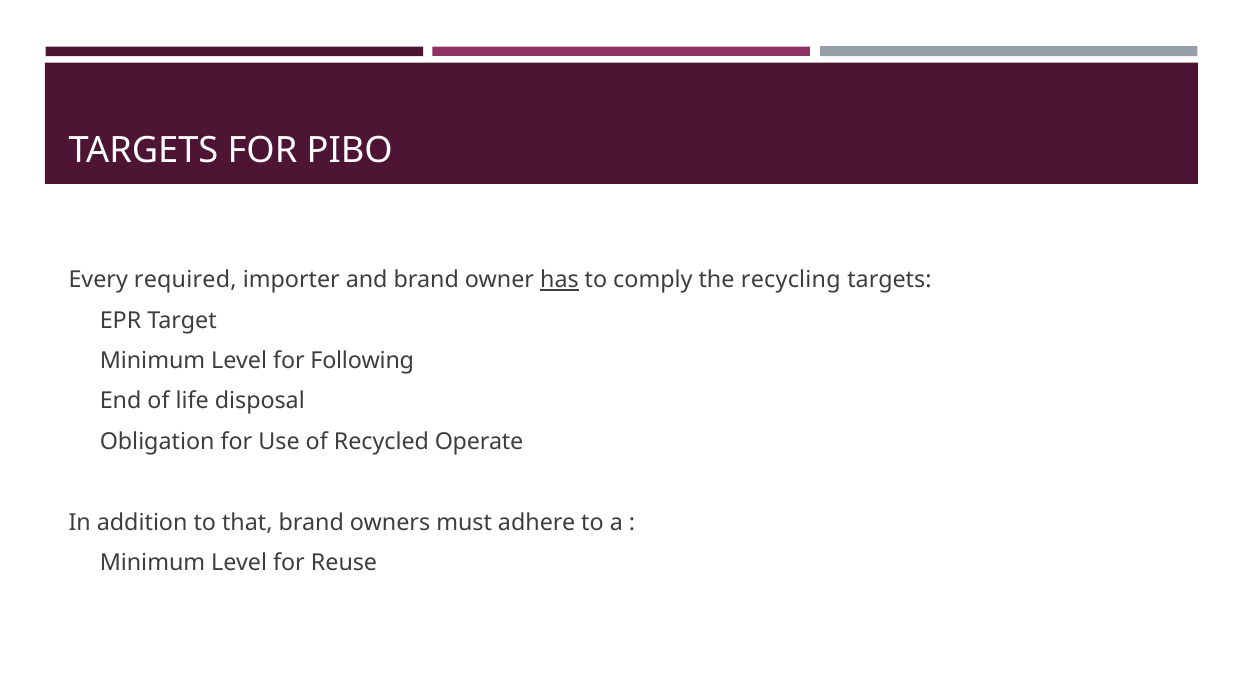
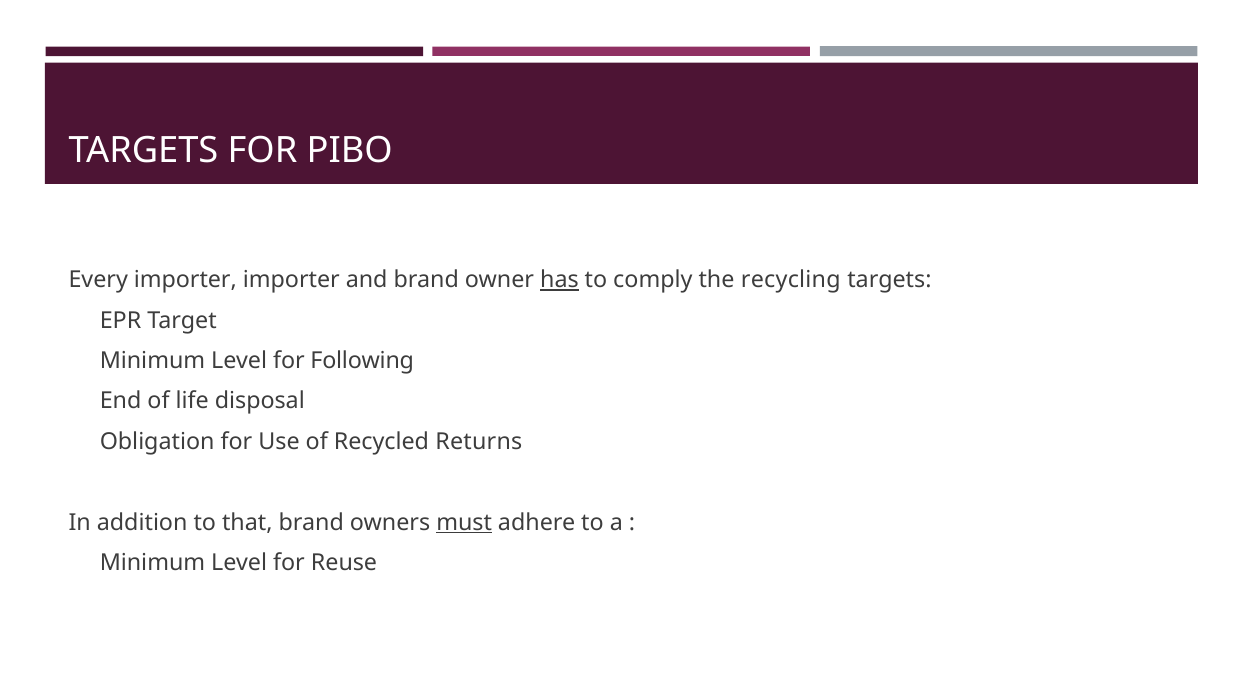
Every required: required -> importer
Operate: Operate -> Returns
must underline: none -> present
